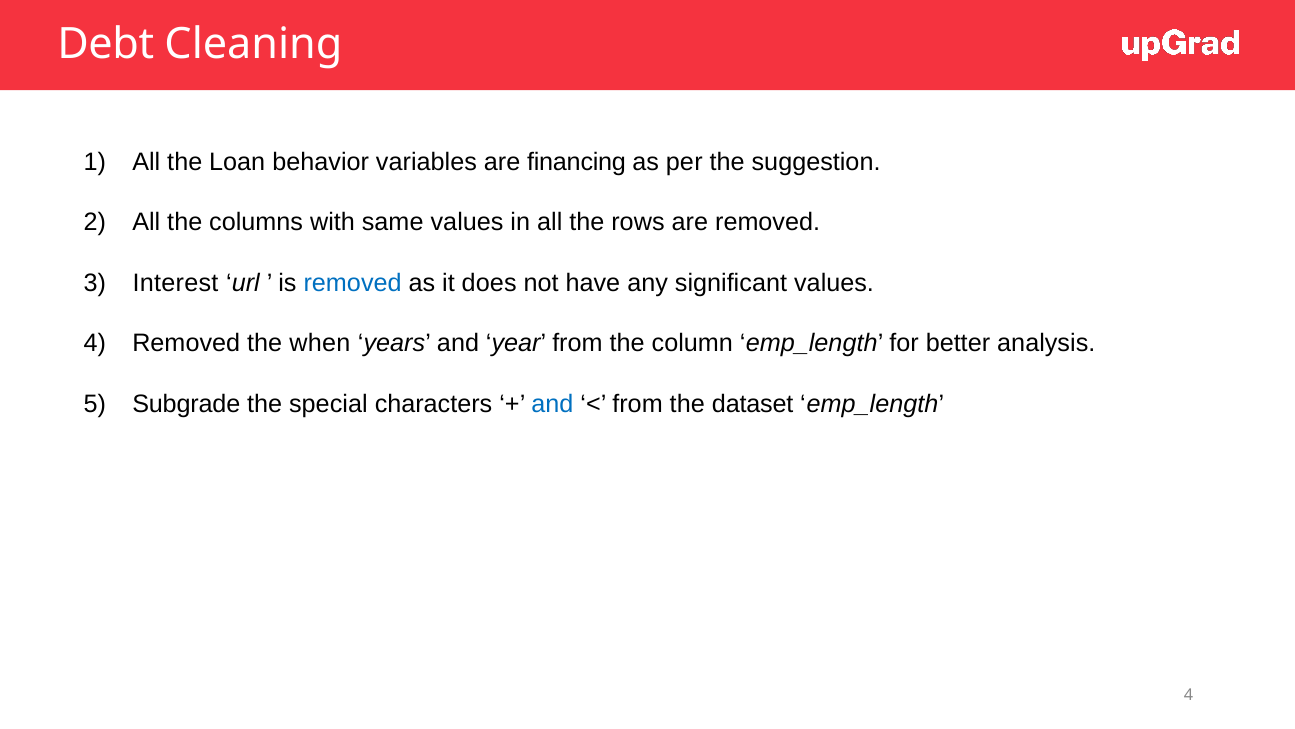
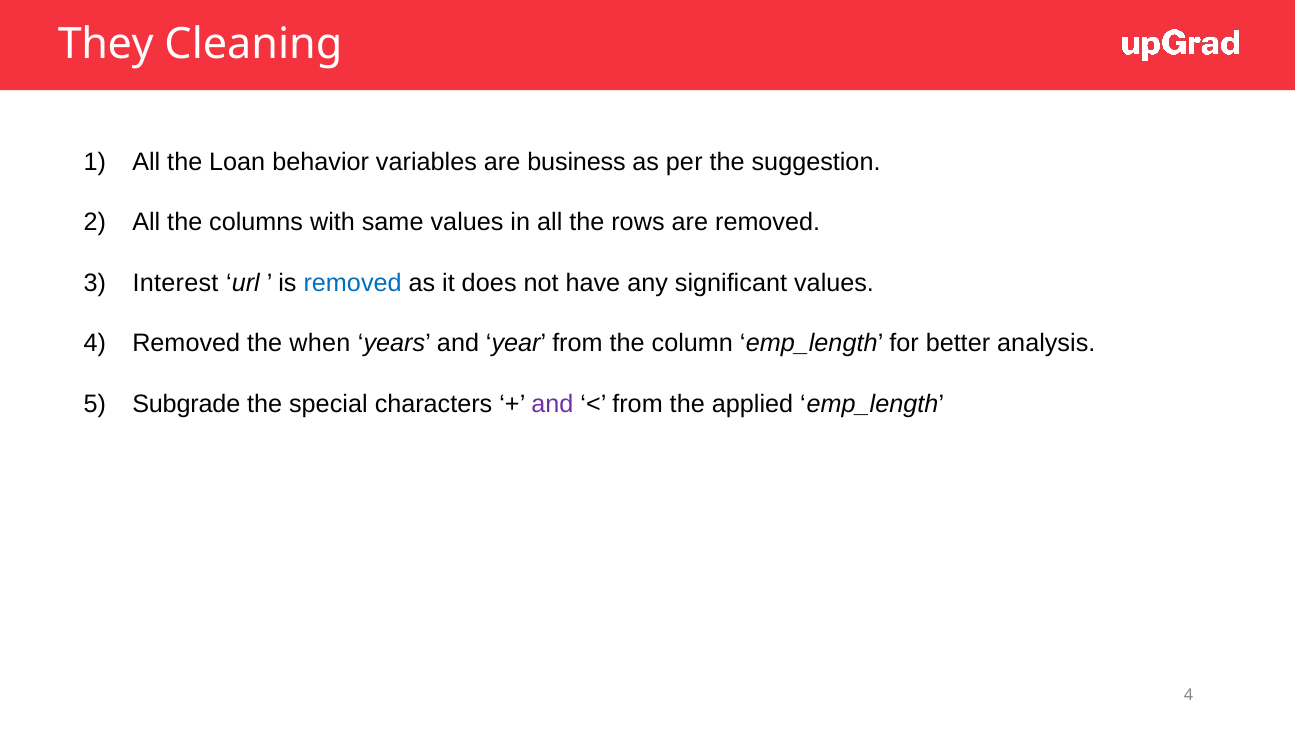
Debt: Debt -> They
financing: financing -> business
and at (552, 404) colour: blue -> purple
dataset: dataset -> applied
